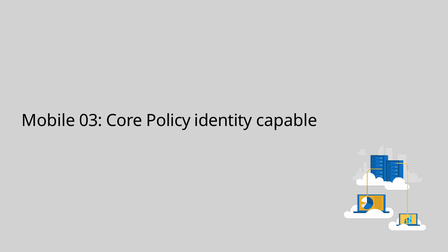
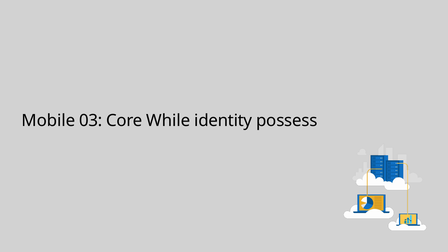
Policy: Policy -> While
capable: capable -> possess
